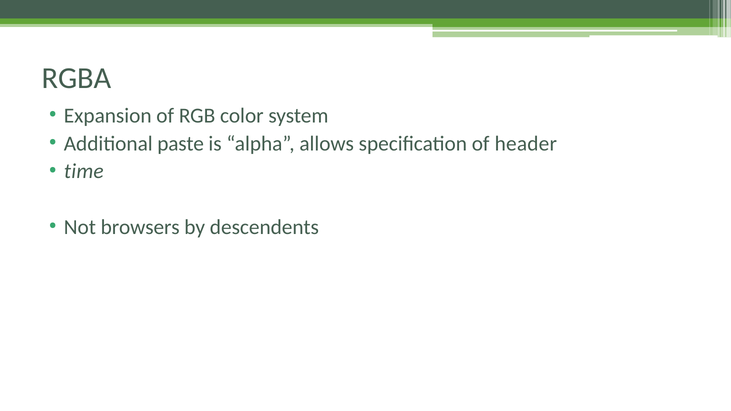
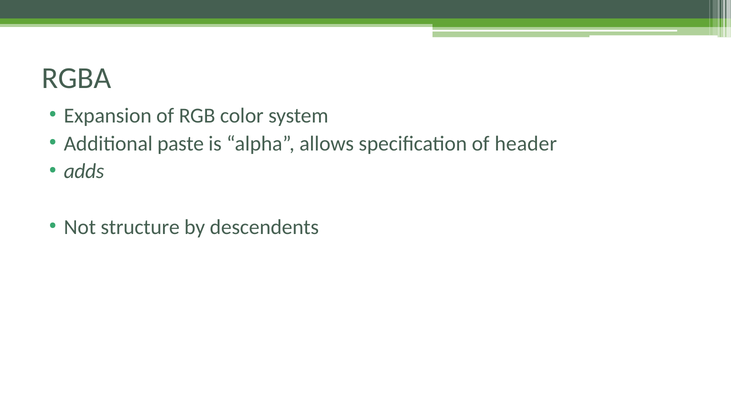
time: time -> adds
browsers: browsers -> structure
